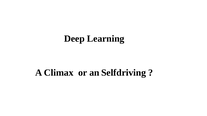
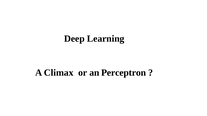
Selfdriving: Selfdriving -> Perceptron
